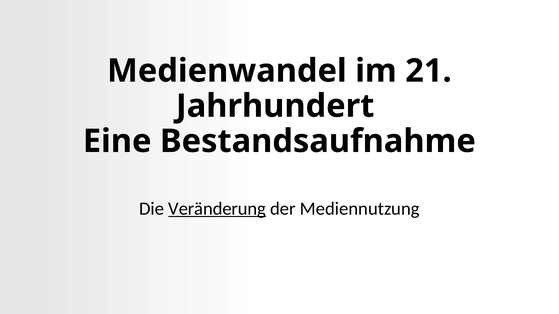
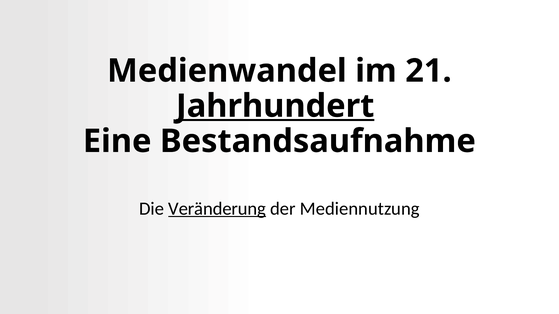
Jahrhundert underline: none -> present
